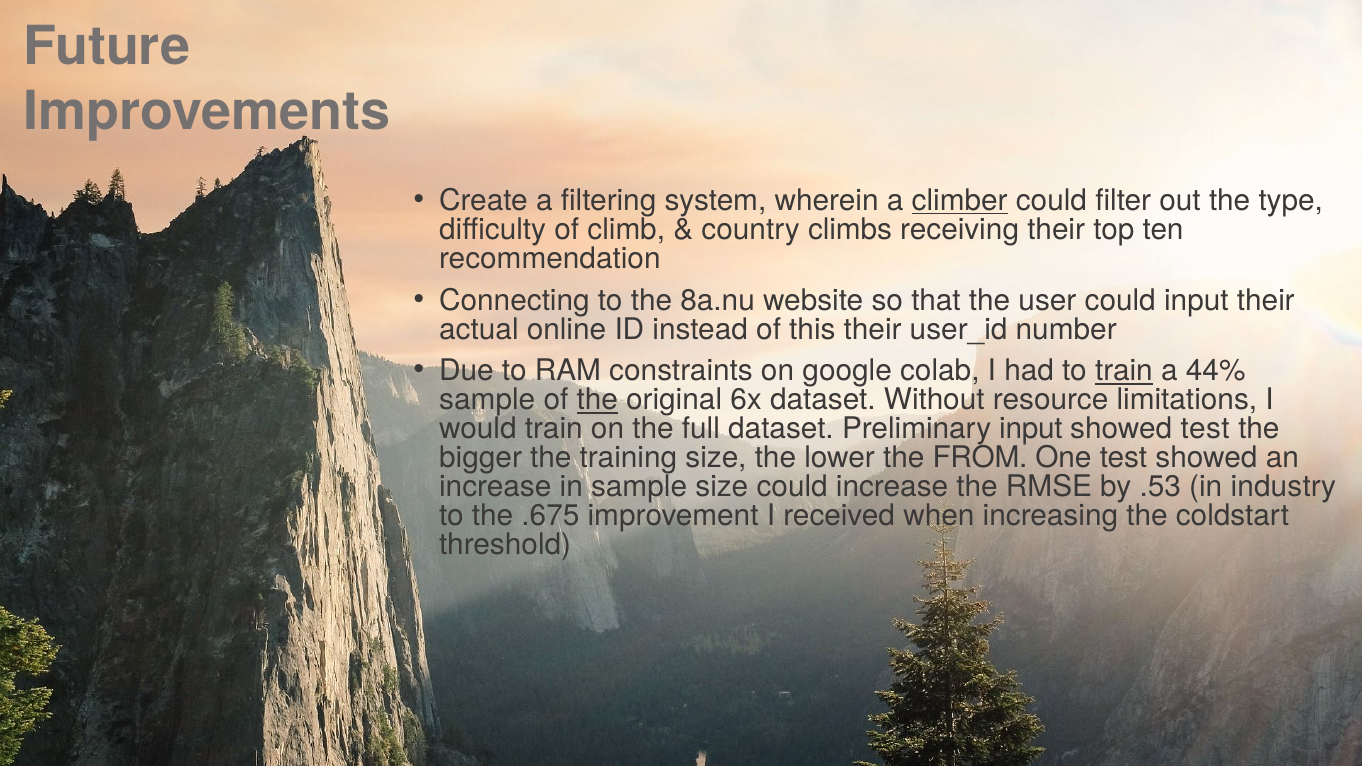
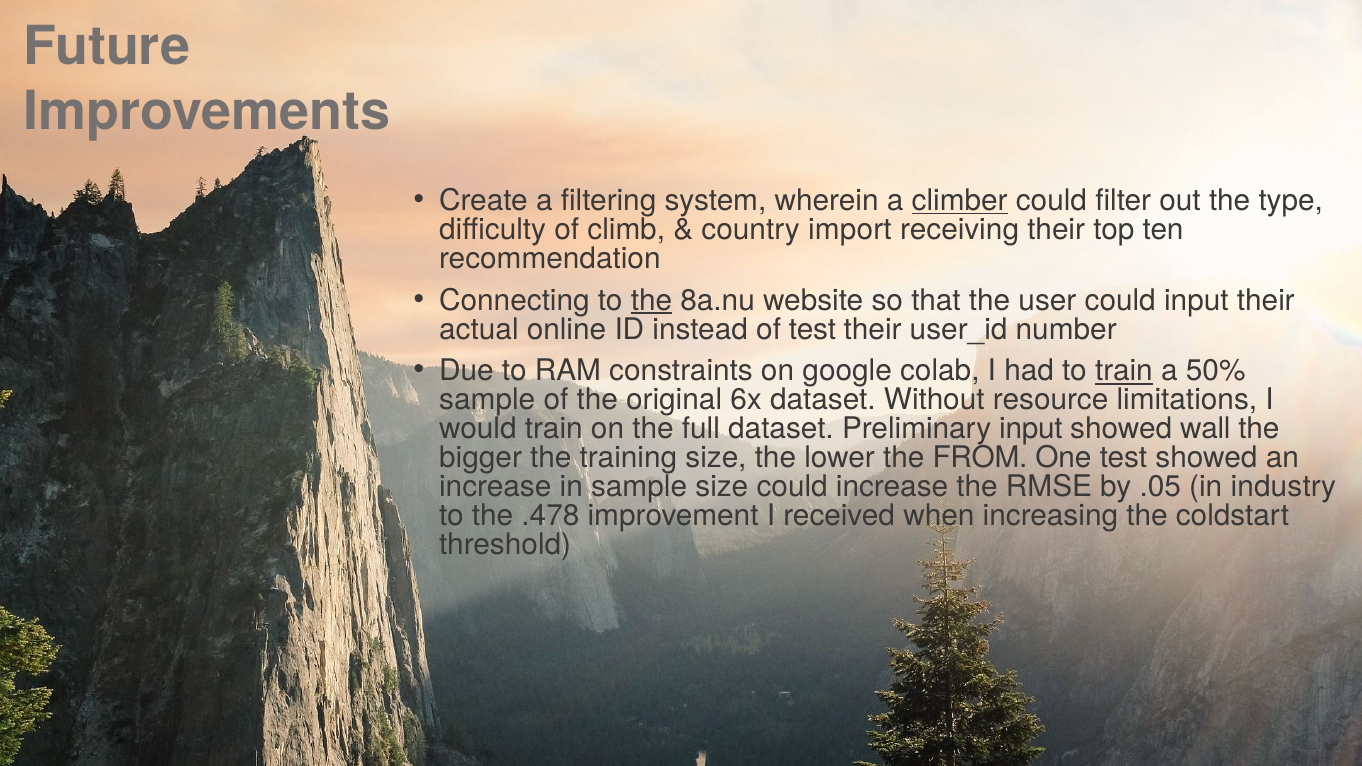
climbs: climbs -> import
the at (651, 300) underline: none -> present
of this: this -> test
44%: 44% -> 50%
the at (597, 400) underline: present -> none
showed test: test -> wall
.53: .53 -> .05
.675: .675 -> .478
